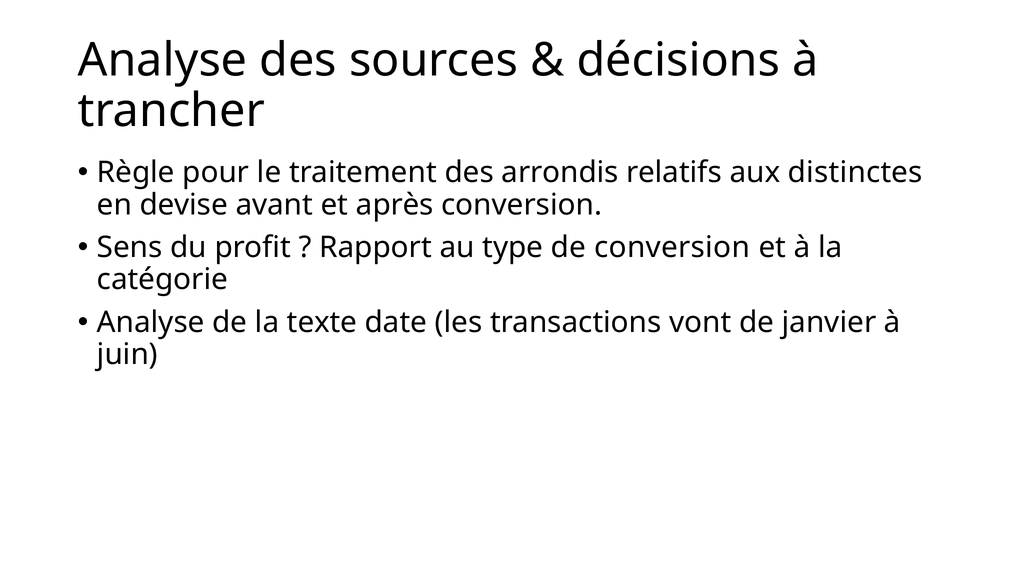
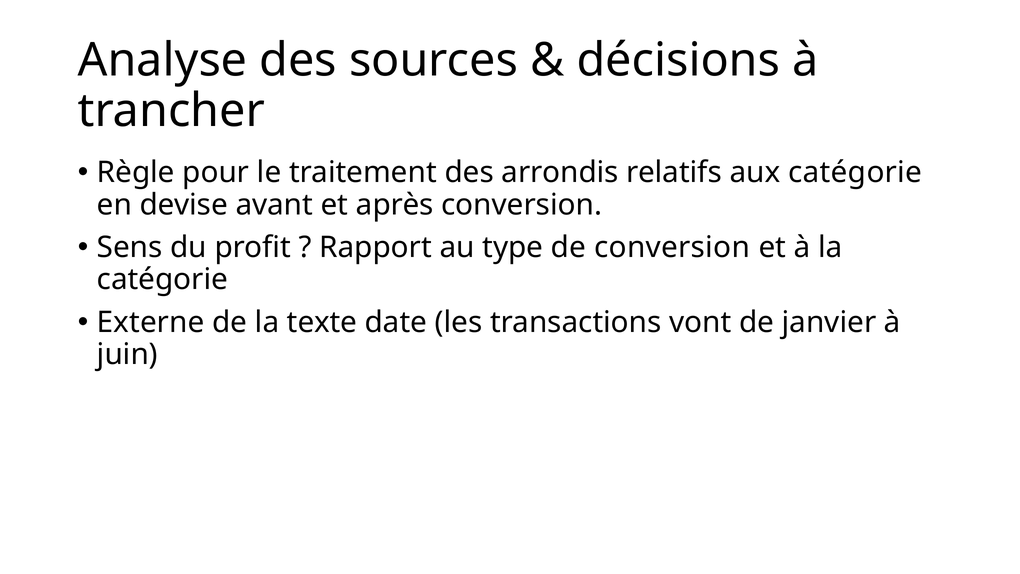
aux distinctes: distinctes -> catégorie
Analyse at (151, 322): Analyse -> Externe
